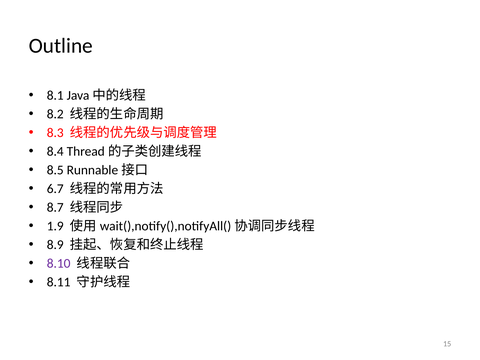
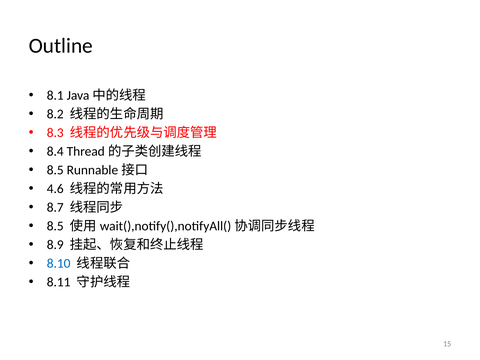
6.7: 6.7 -> 4.6
1.9 at (55, 226): 1.9 -> 8.5
8.10 colour: purple -> blue
